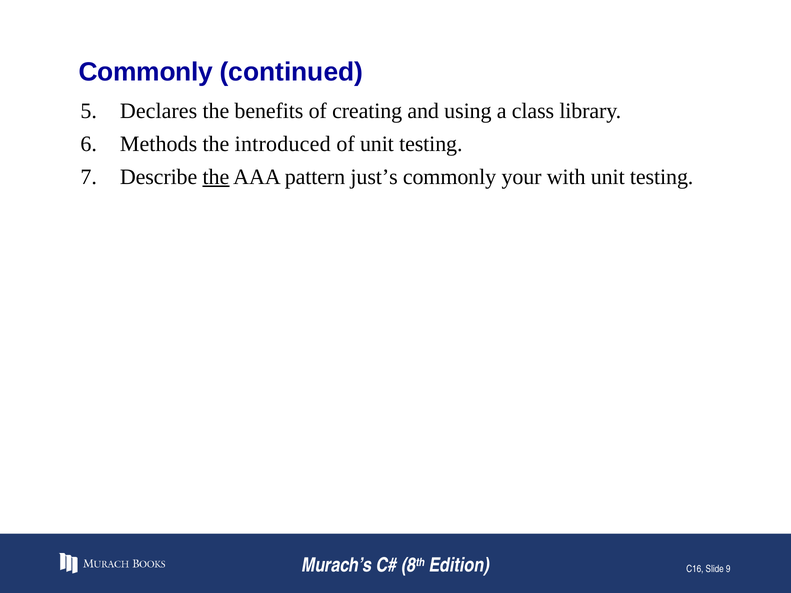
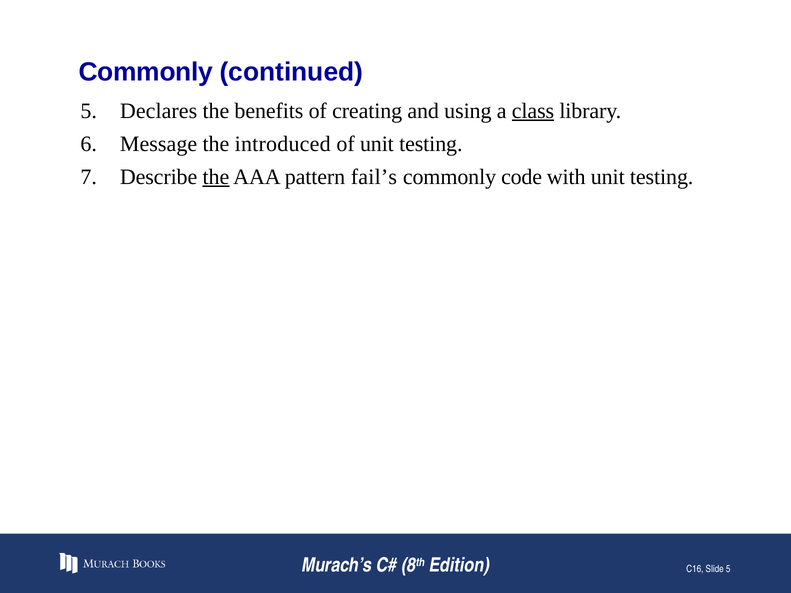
class underline: none -> present
Methods: Methods -> Message
just’s: just’s -> fail’s
your: your -> code
Slide 9: 9 -> 5
